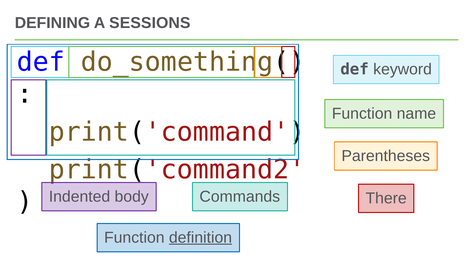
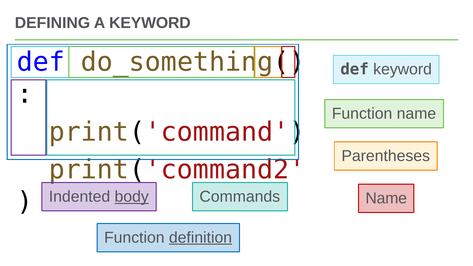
A SESSIONS: SESSIONS -> KEYWORD
body underline: none -> present
There at (386, 198): There -> Name
